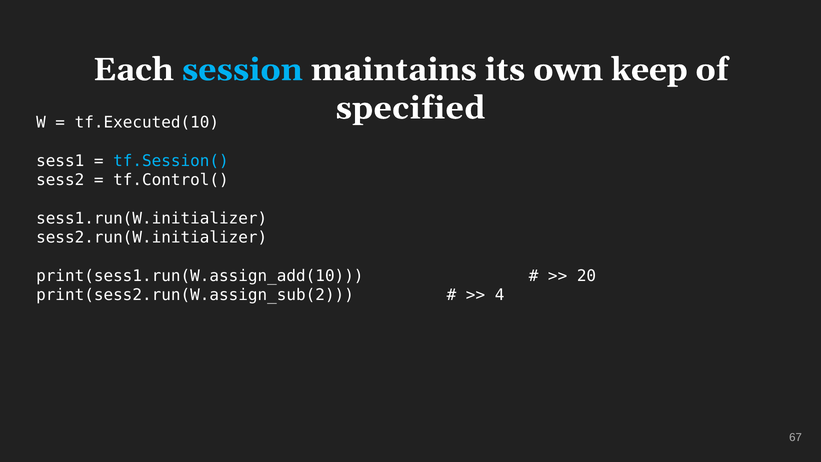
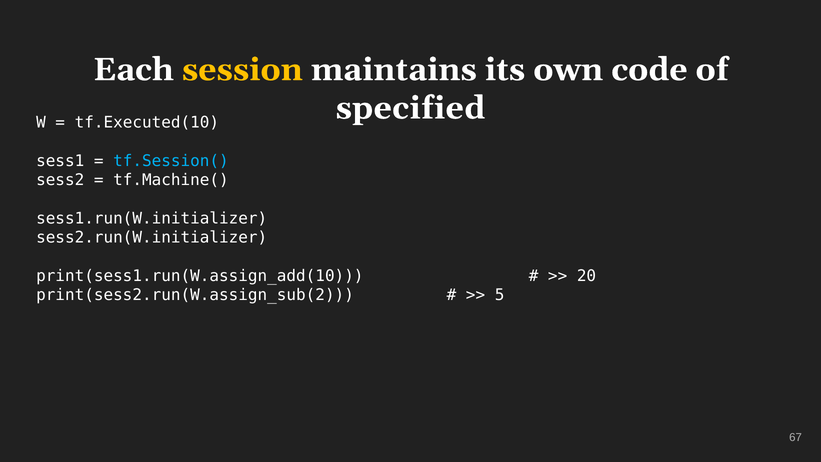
session colour: light blue -> yellow
keep: keep -> code
tf.Control(: tf.Control( -> tf.Machine(
4: 4 -> 5
